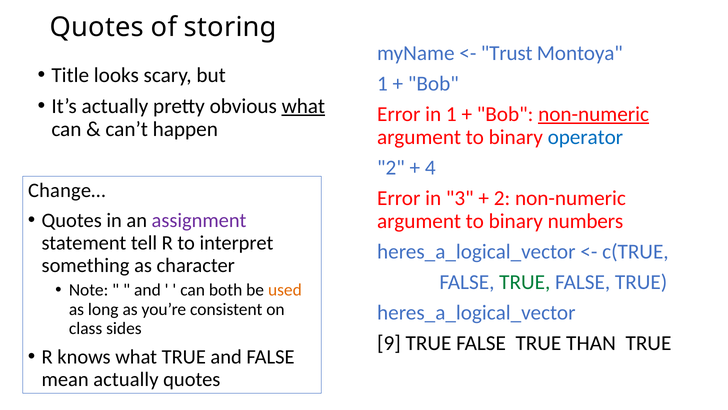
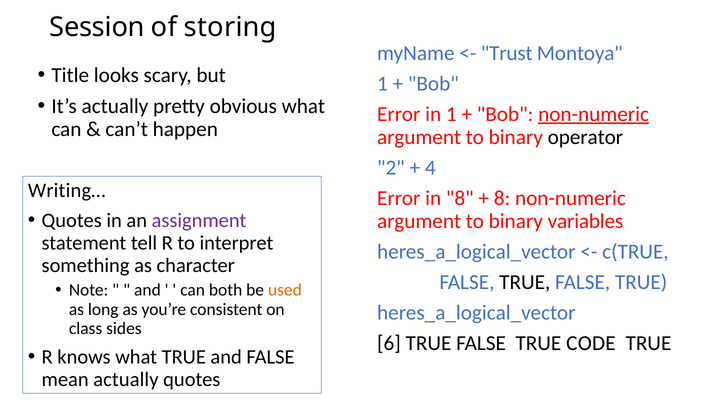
Quotes at (97, 27): Quotes -> Session
what at (303, 106) underline: present -> none
operator colour: blue -> black
Change…: Change… -> Writing…
in 3: 3 -> 8
2 at (502, 198): 2 -> 8
numbers: numbers -> variables
TRUE at (525, 282) colour: green -> black
9: 9 -> 6
THAN: THAN -> CODE
